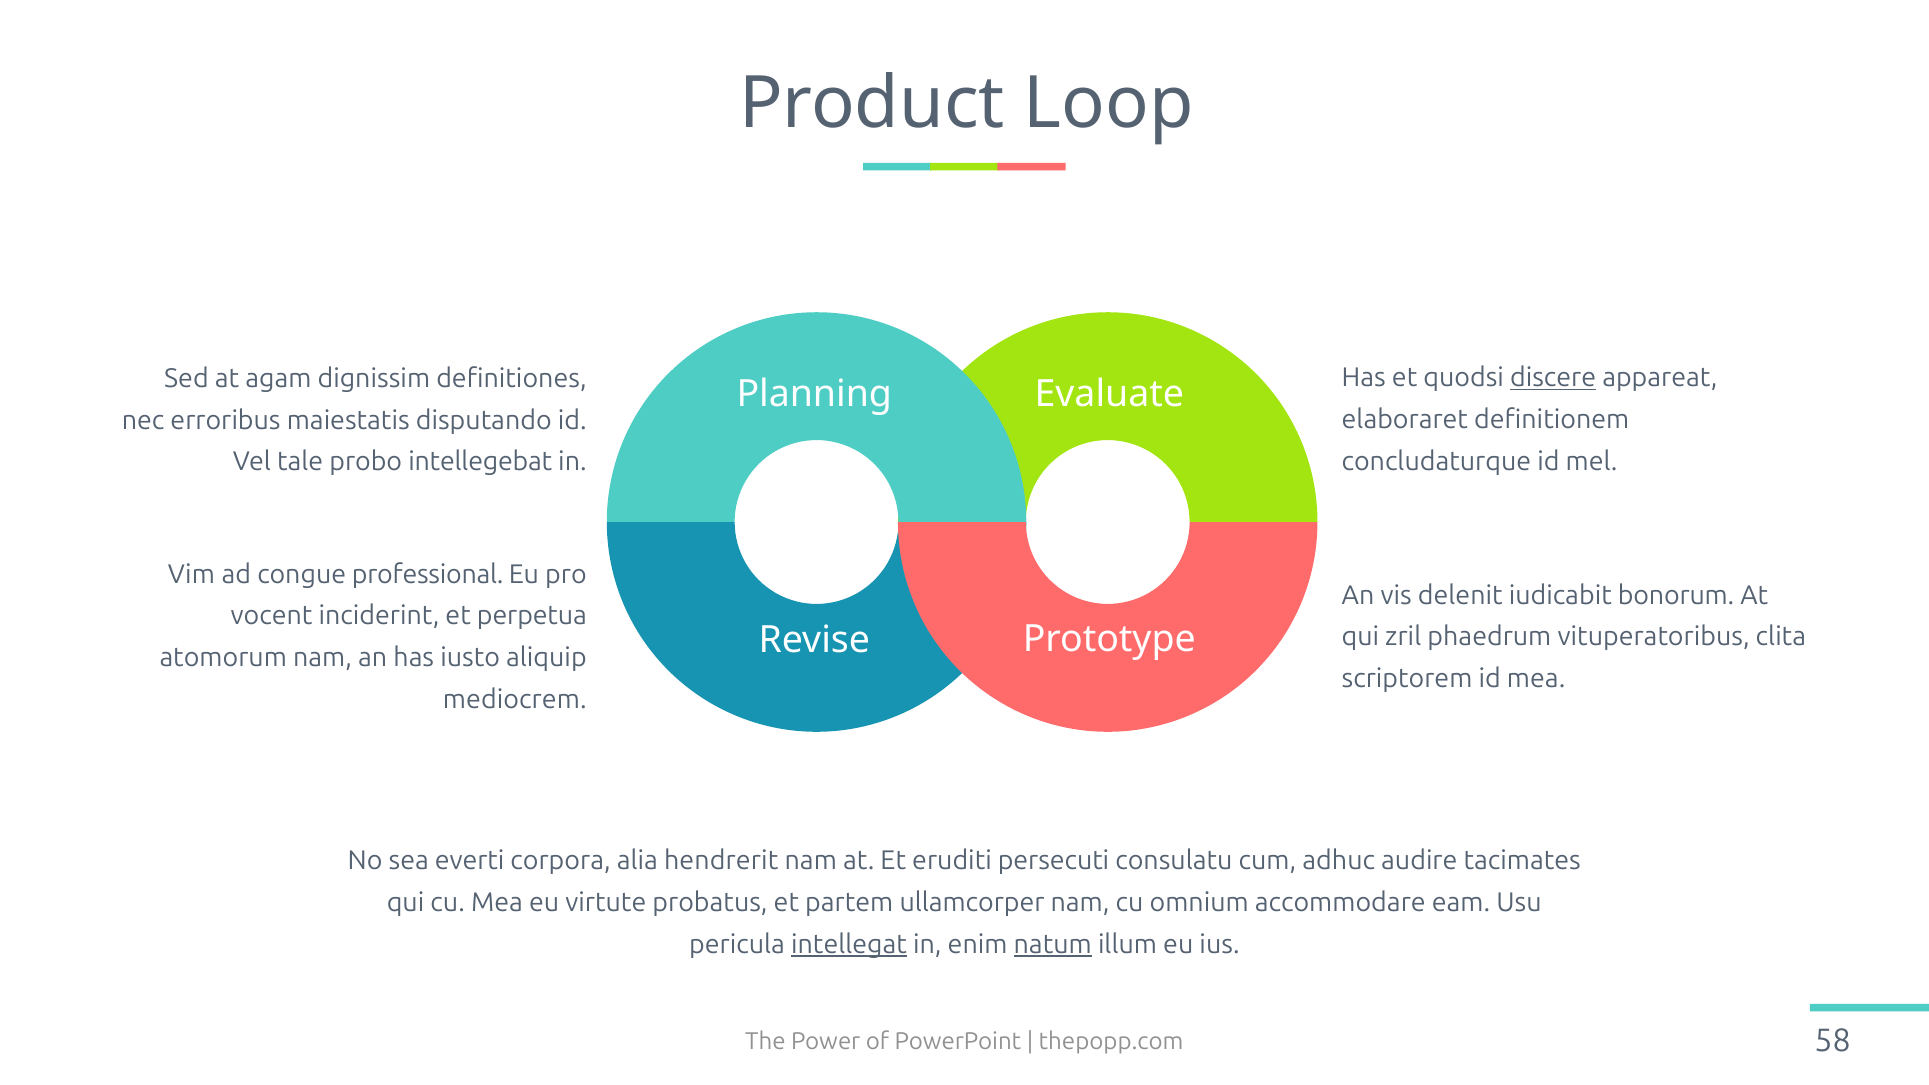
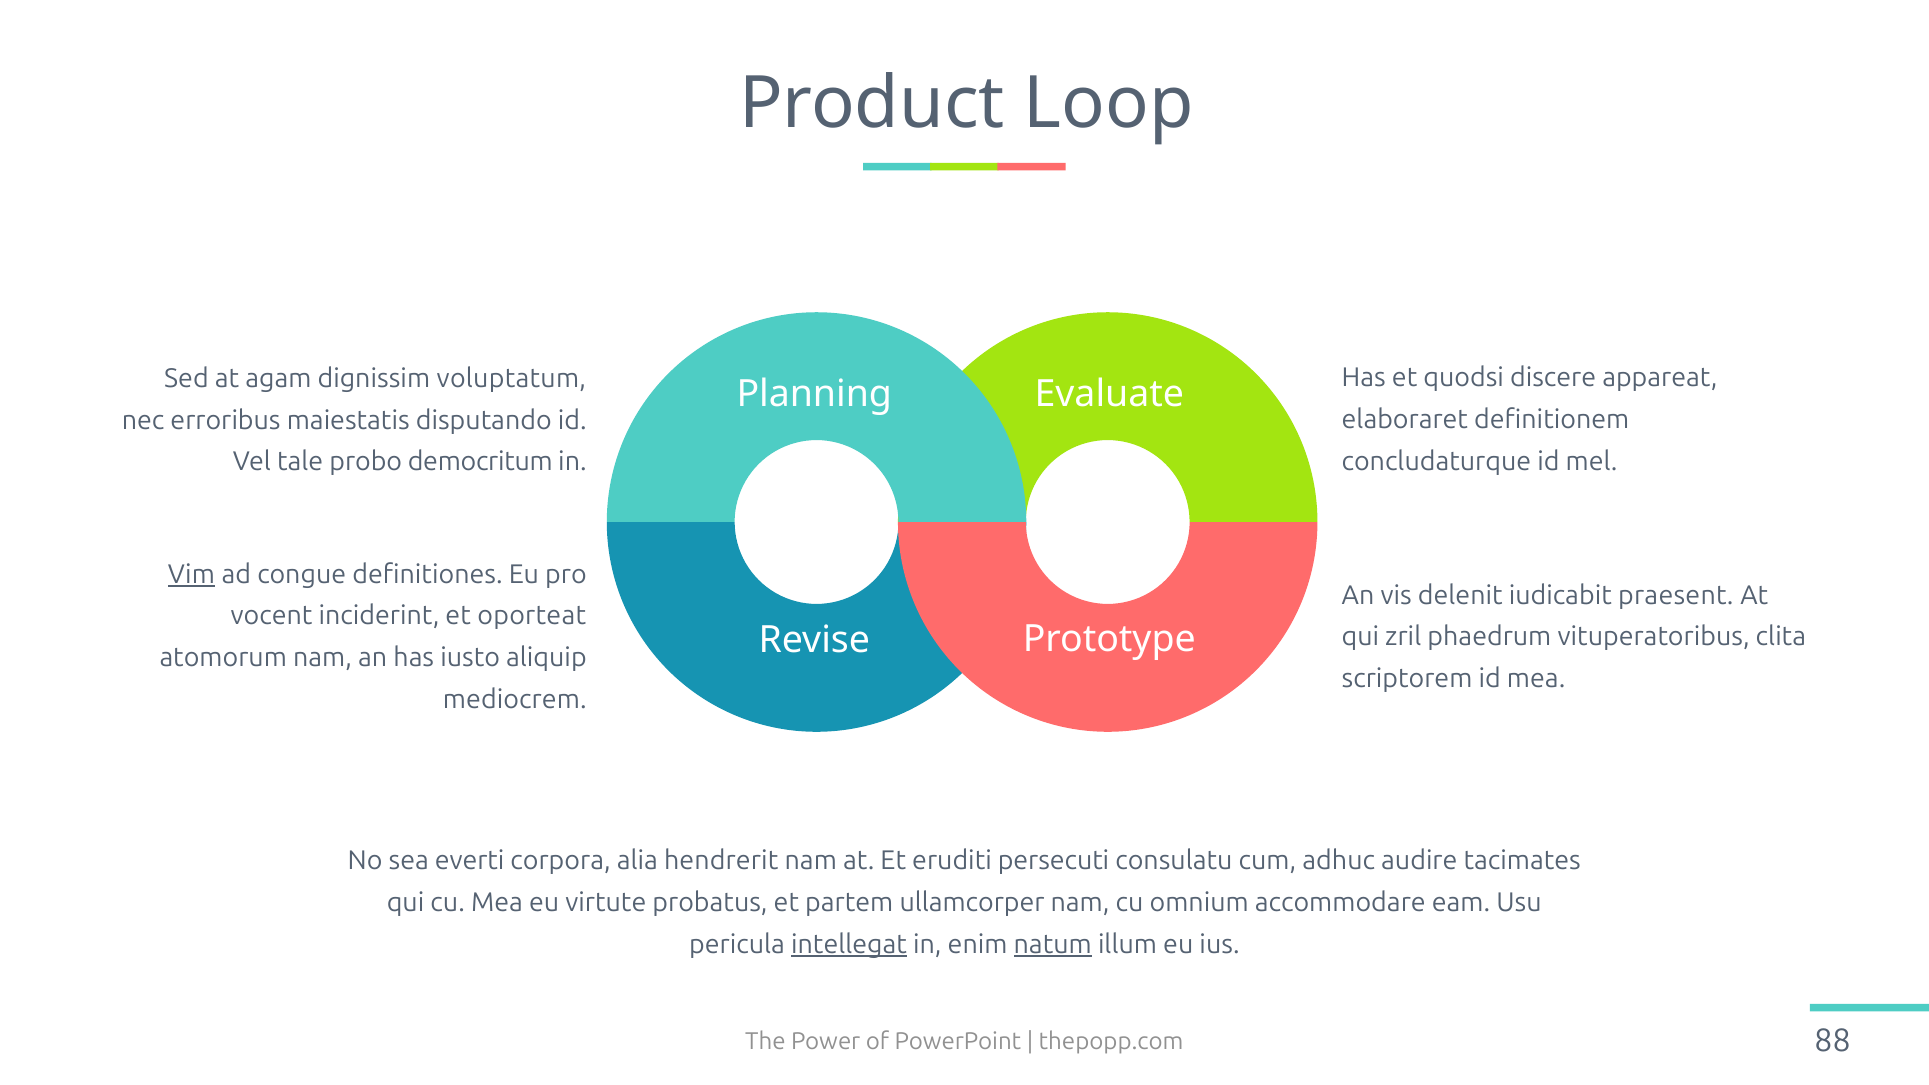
discere underline: present -> none
definitiones: definitiones -> voluptatum
intellegebat: intellegebat -> democritum
Vim underline: none -> present
professional: professional -> definitiones
bonorum: bonorum -> praesent
perpetua: perpetua -> oporteat
58: 58 -> 88
